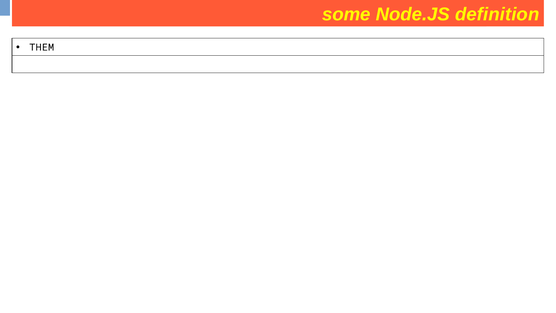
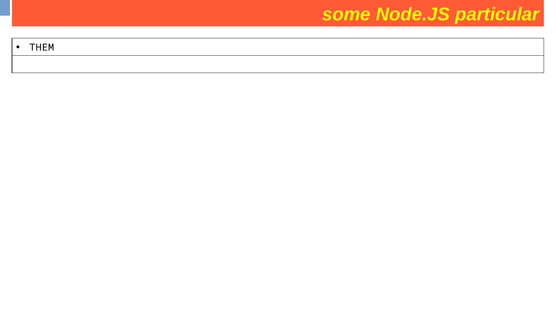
definition: definition -> particular
